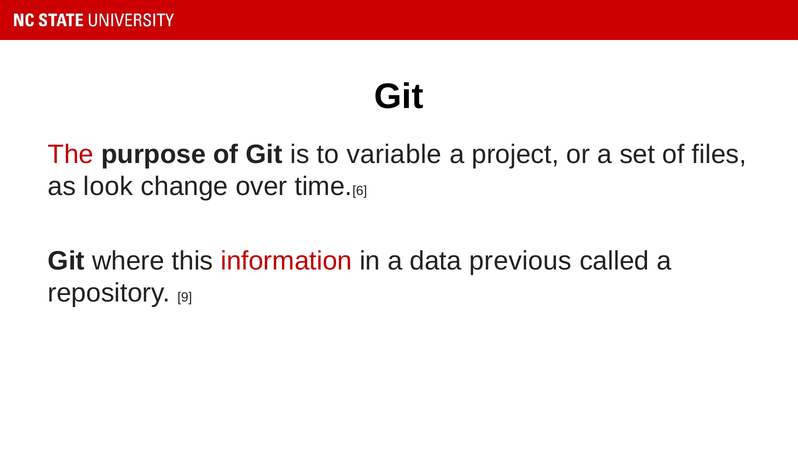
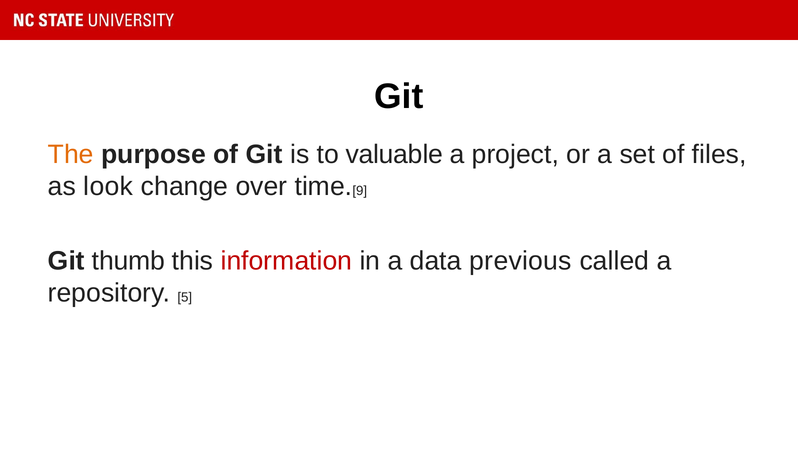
The colour: red -> orange
variable: variable -> valuable
6: 6 -> 9
where: where -> thumb
9: 9 -> 5
